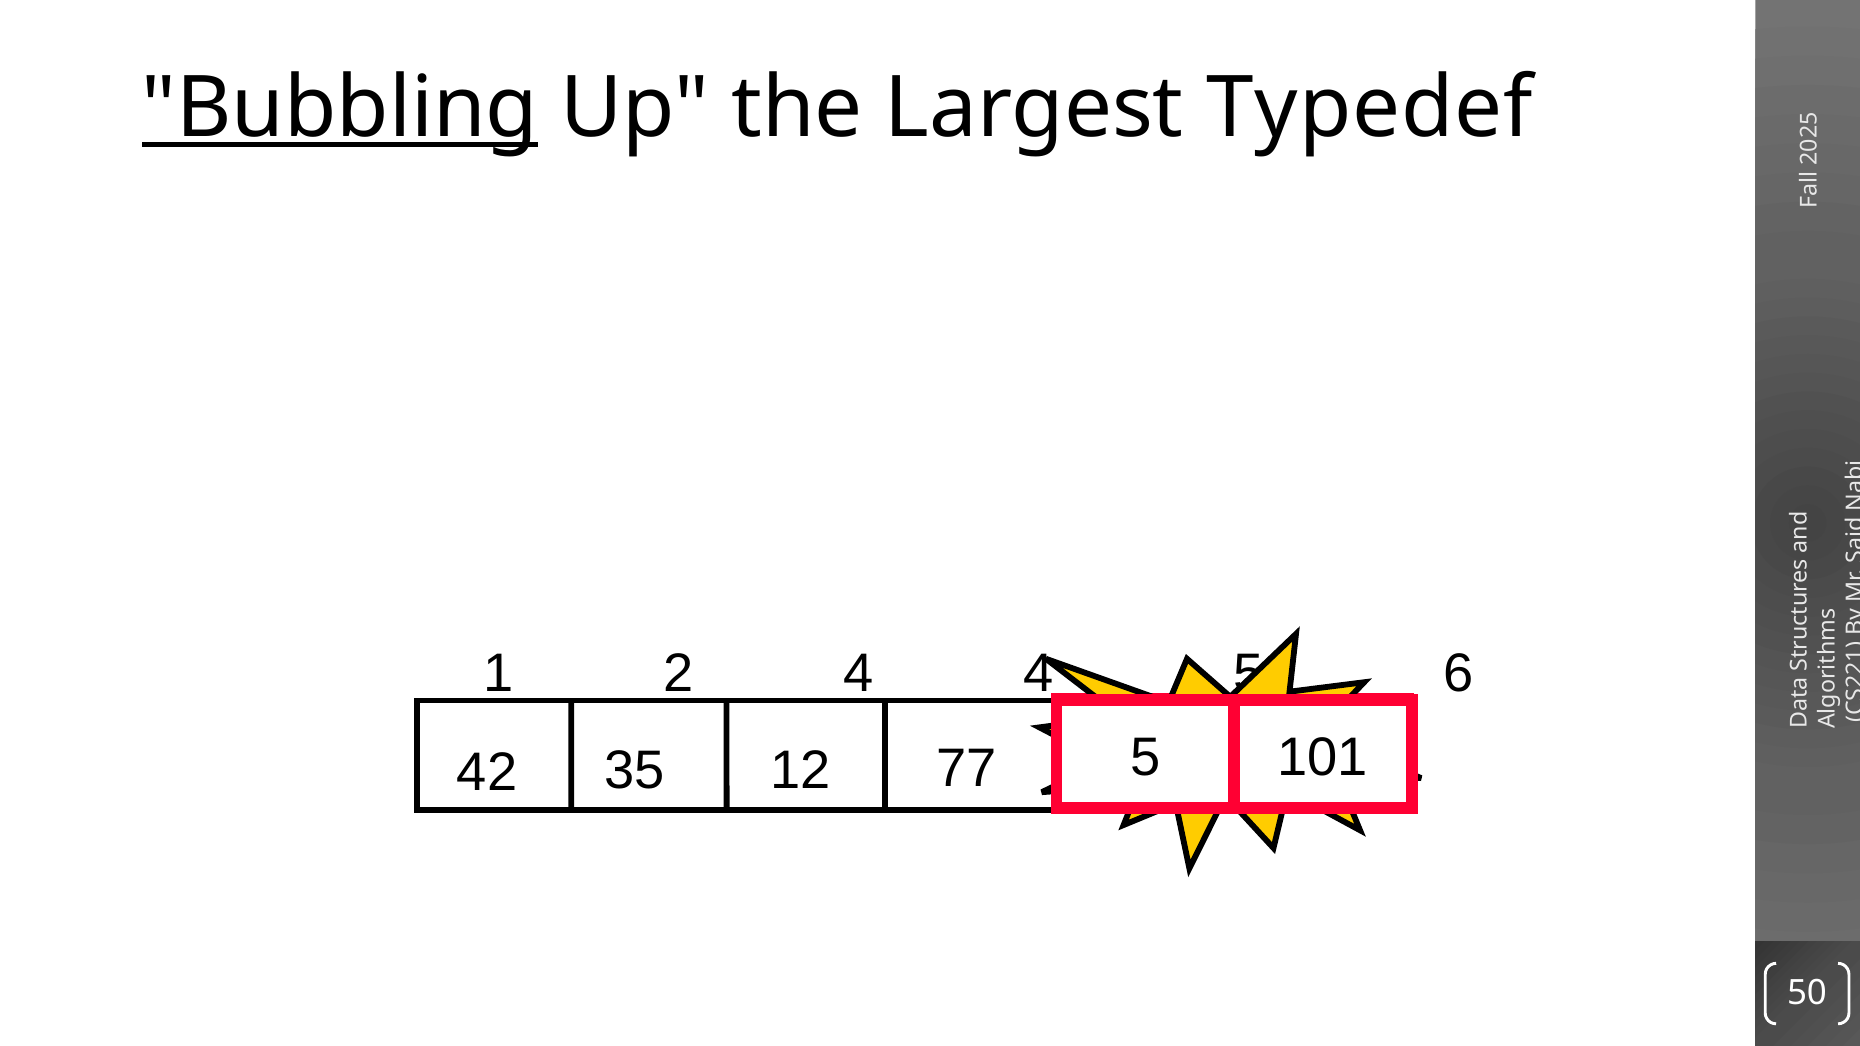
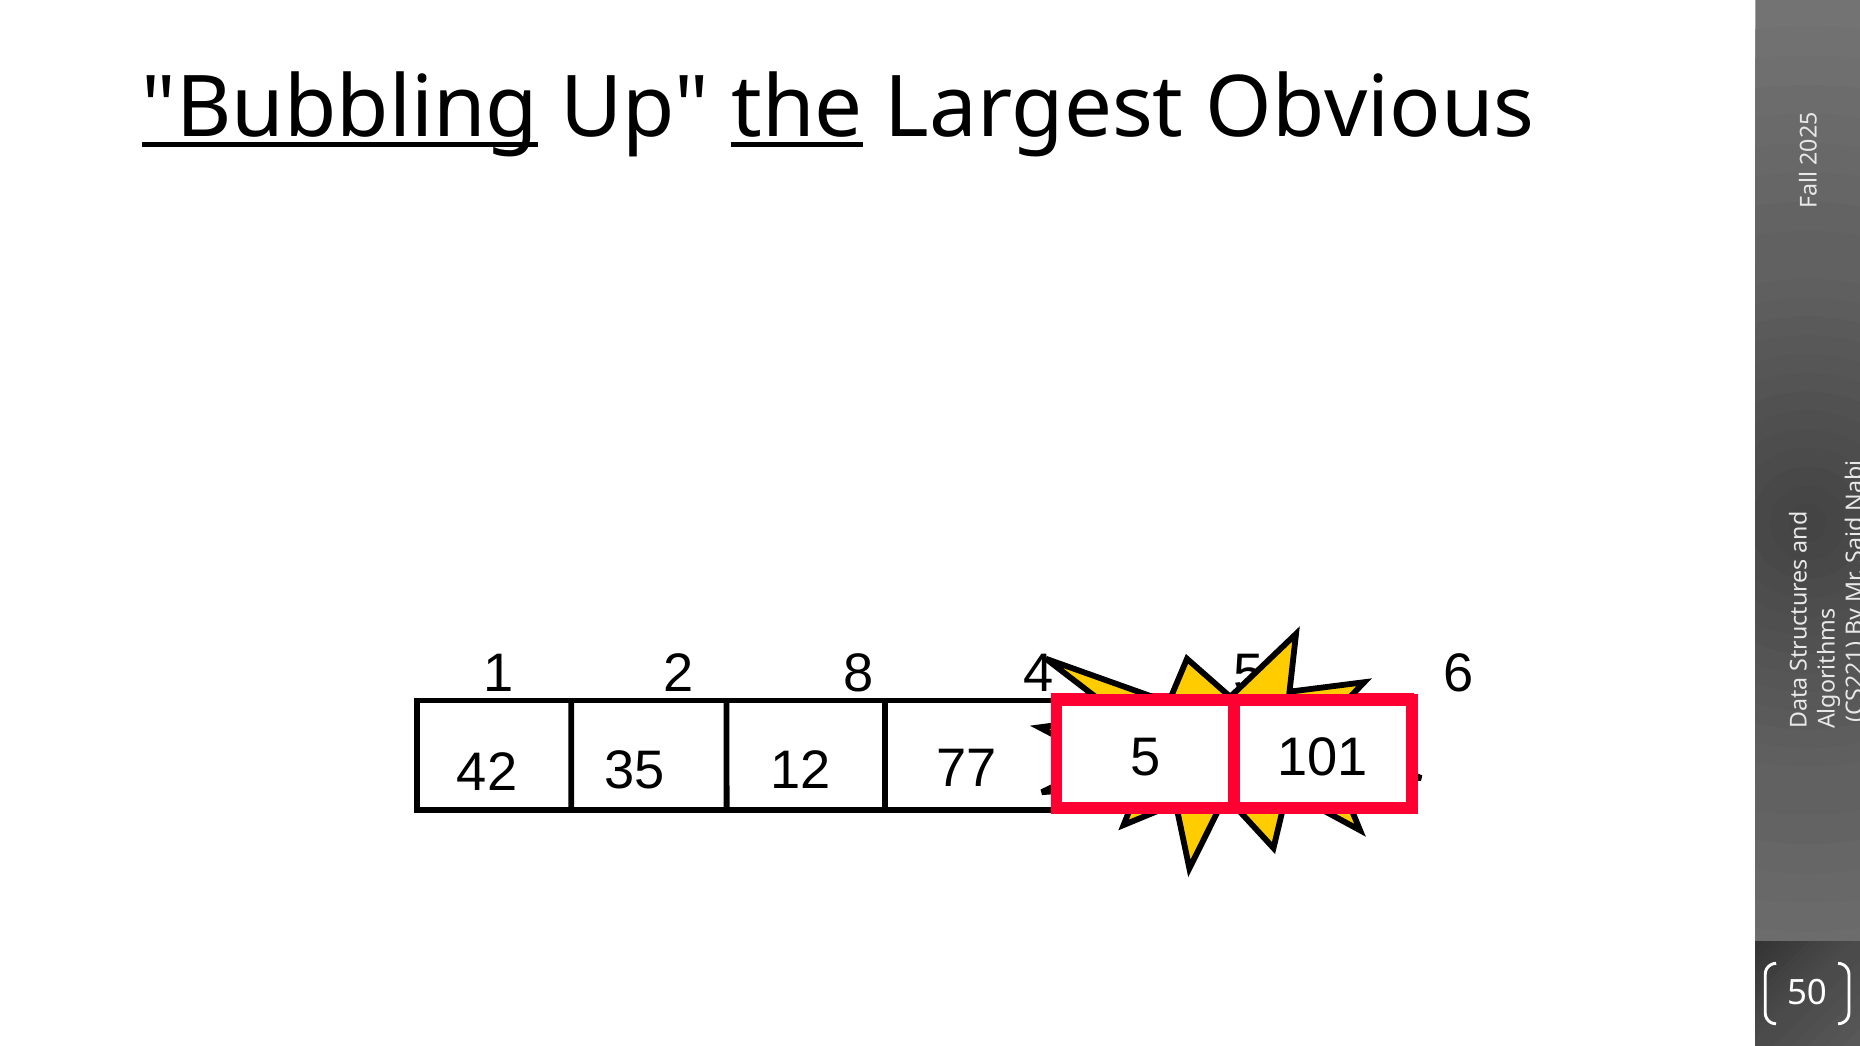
the at (797, 108) underline: none -> present
Typedef: Typedef -> Obvious
2 4: 4 -> 8
